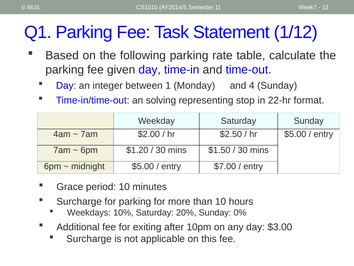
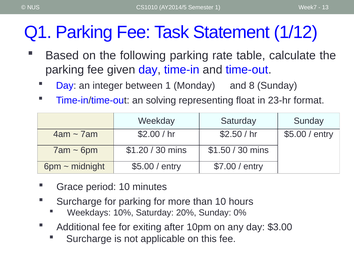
4: 4 -> 8
stop: stop -> float
22-hr: 22-hr -> 23-hr
